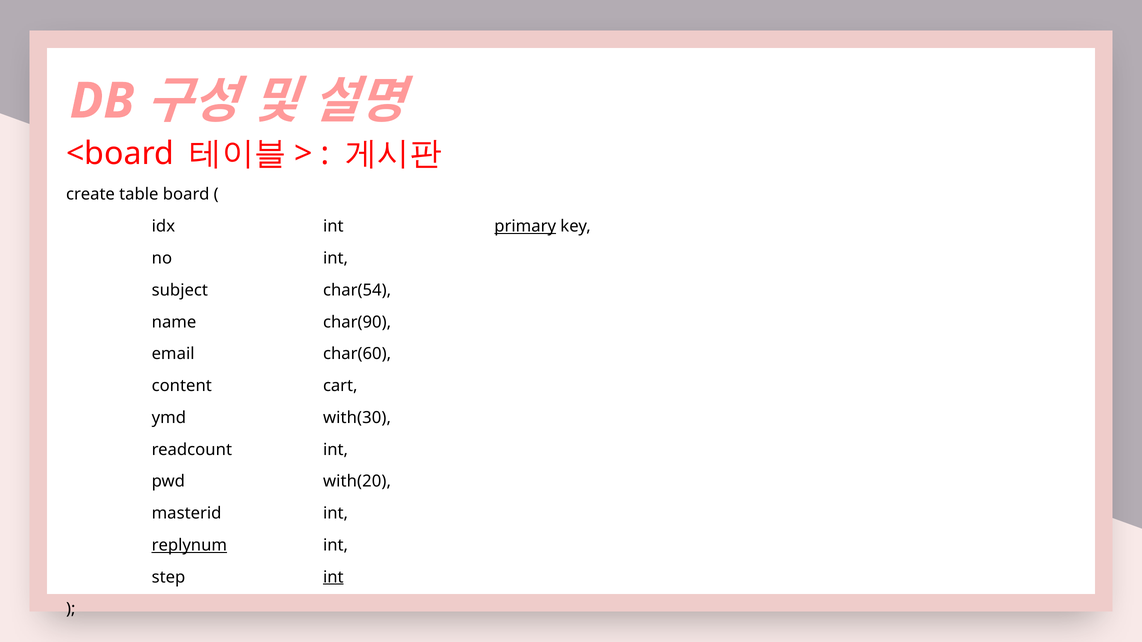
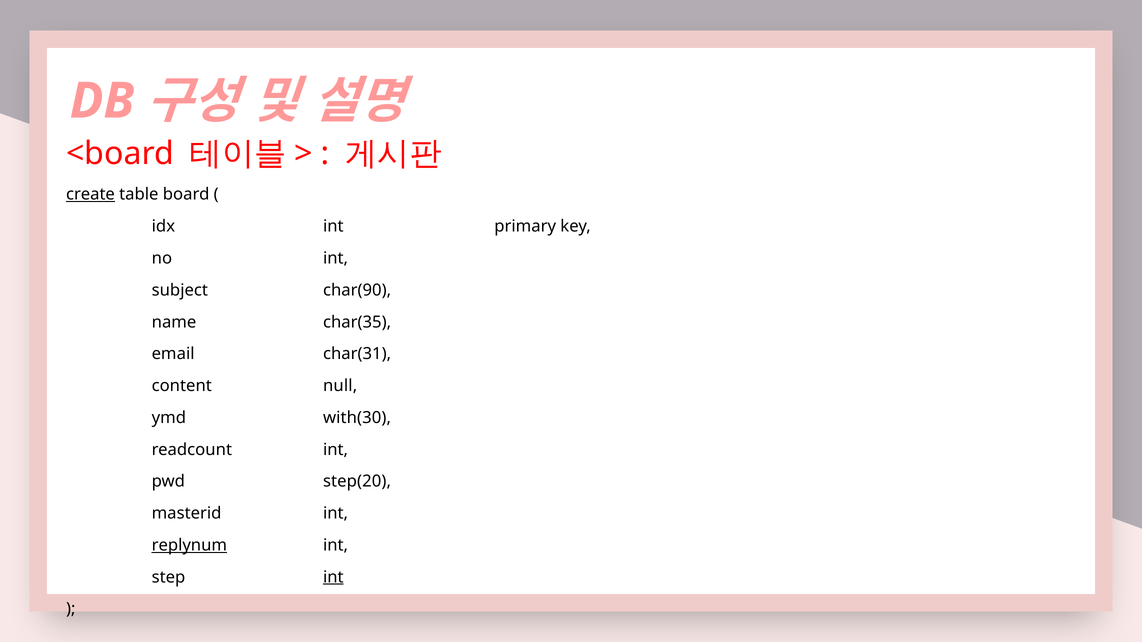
create underline: none -> present
primary underline: present -> none
char(54: char(54 -> char(90
char(90: char(90 -> char(35
char(60: char(60 -> char(31
cart: cart -> null
with(20: with(20 -> step(20
